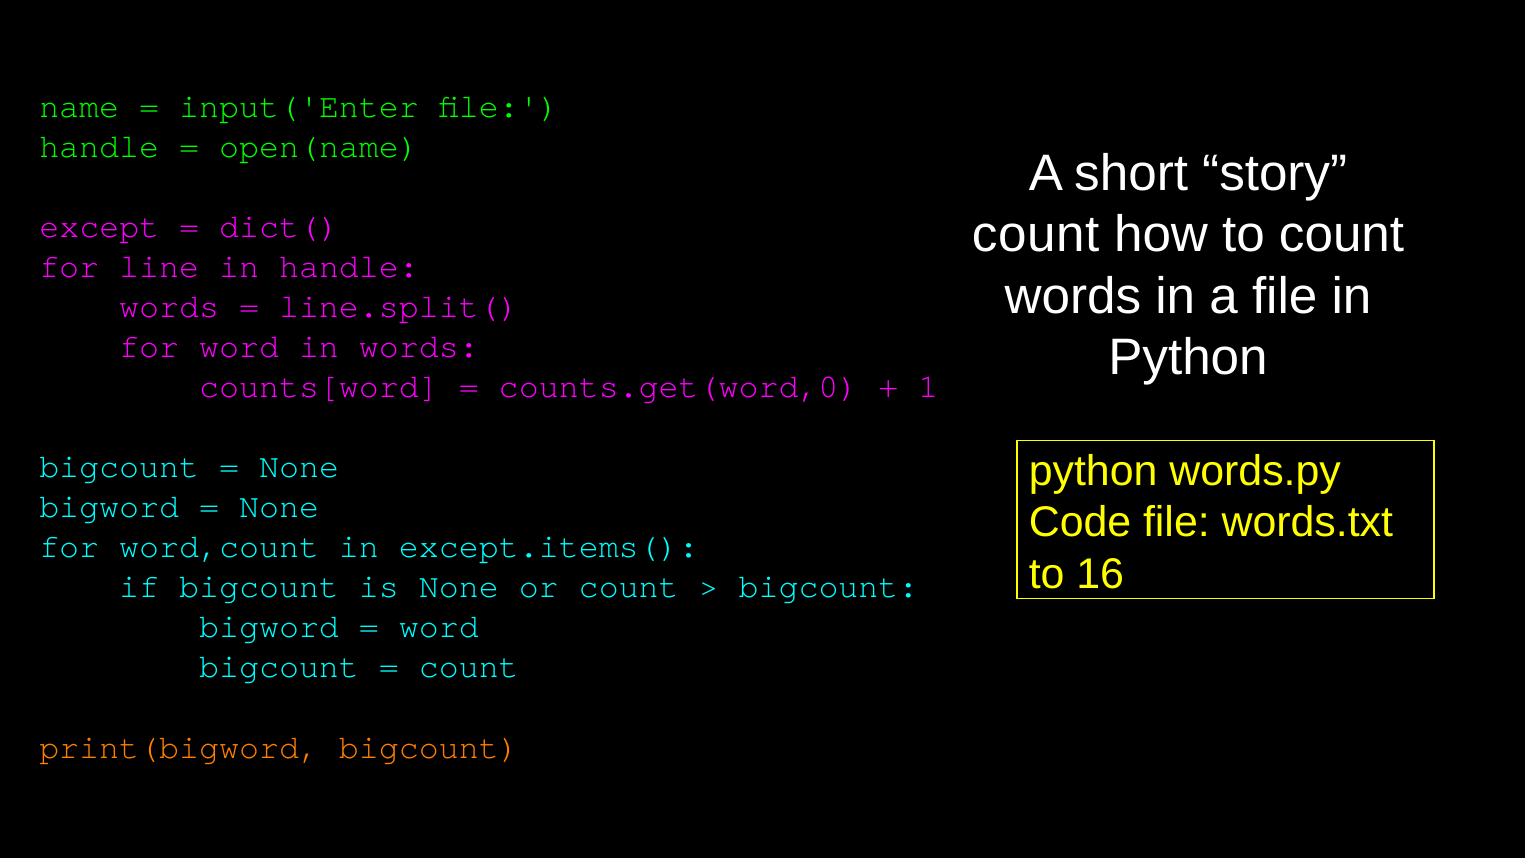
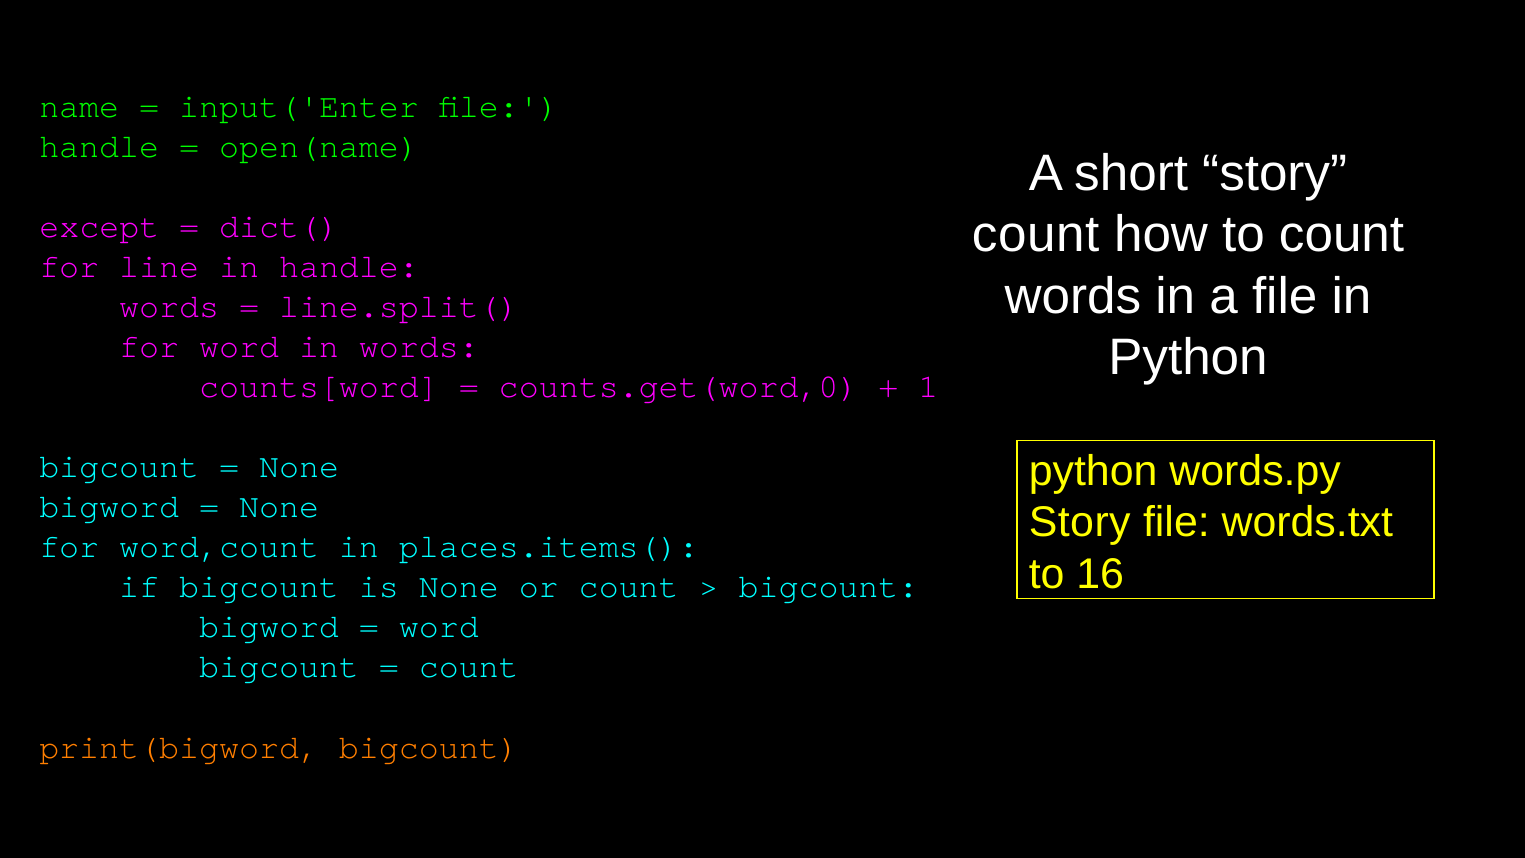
Code at (1080, 522): Code -> Story
except.items(: except.items( -> places.items(
